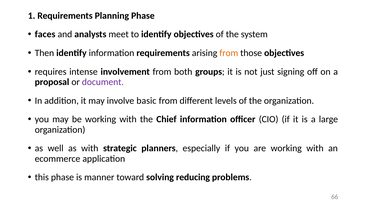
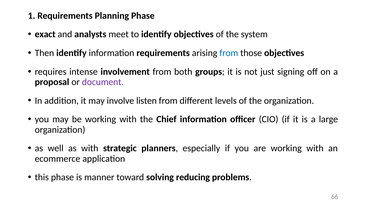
faces: faces -> exact
from at (229, 53) colour: orange -> blue
basic: basic -> listen
